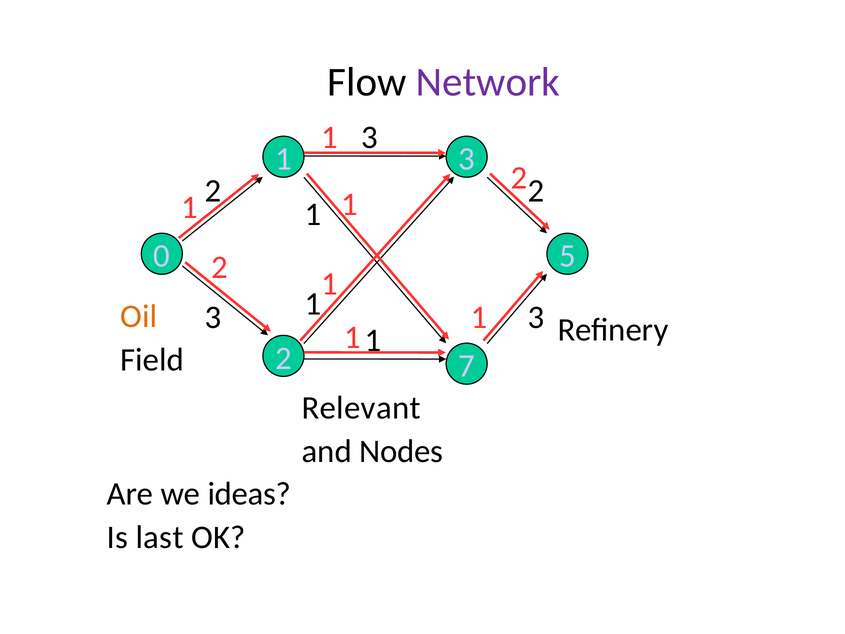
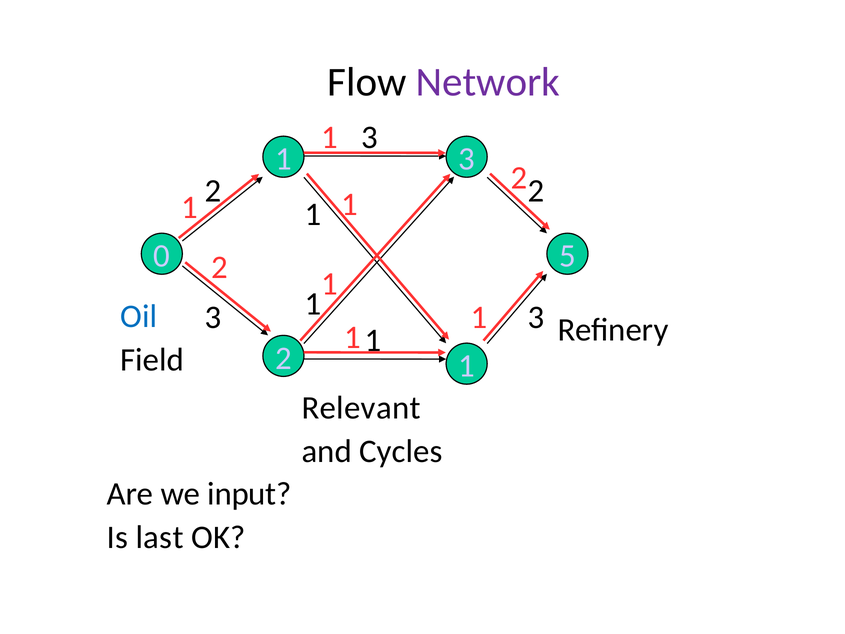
Oil colour: orange -> blue
7 at (467, 366): 7 -> 1
Nodes: Nodes -> Cycles
ideas: ideas -> input
